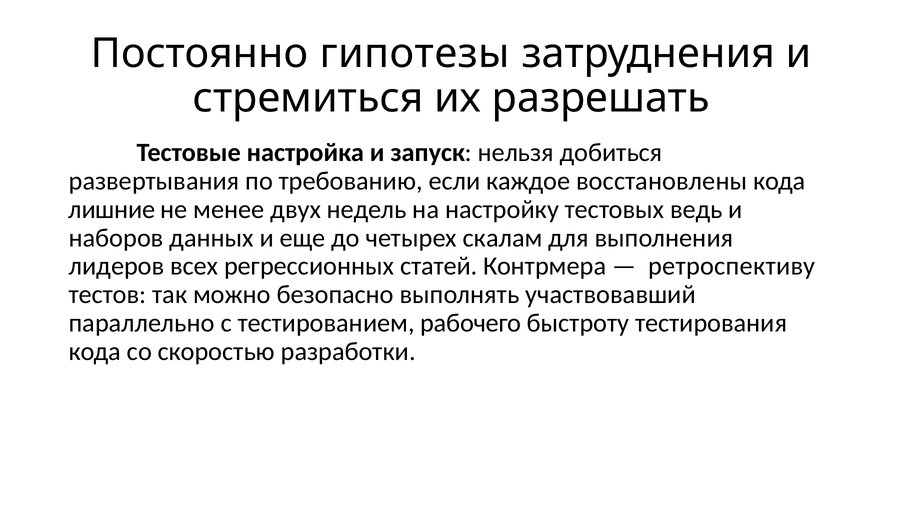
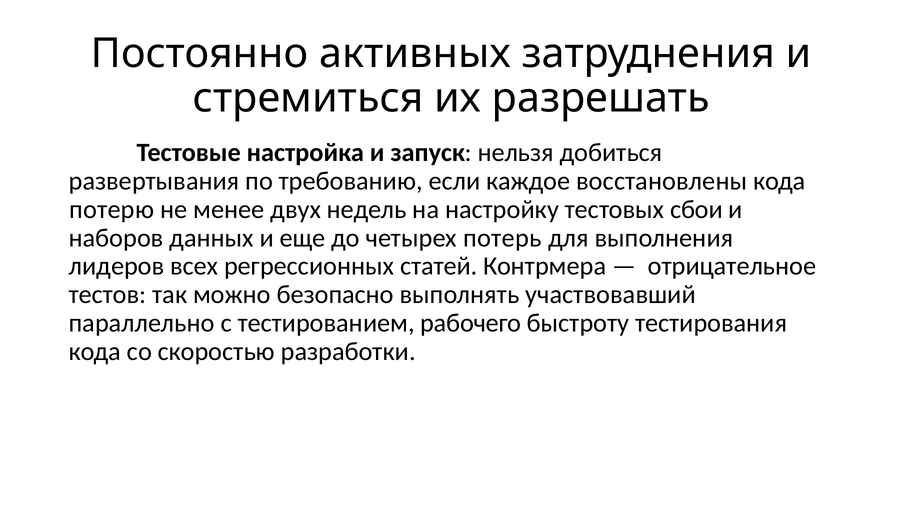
гипотезы: гипотезы -> активных
лишние: лишние -> потерю
ведь: ведь -> сбои
скалам: скалам -> потерь
ретроспективу: ретроспективу -> отрицательное
